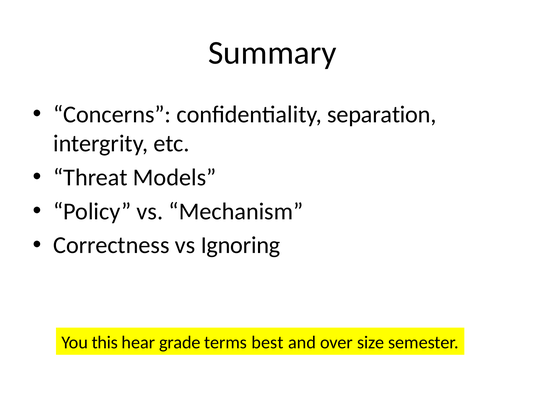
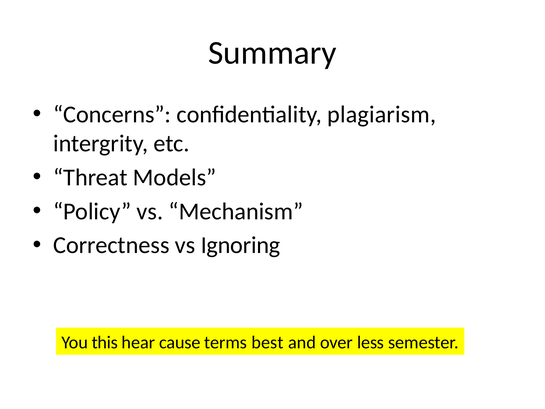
separation: separation -> plagiarism
grade: grade -> cause
size: size -> less
